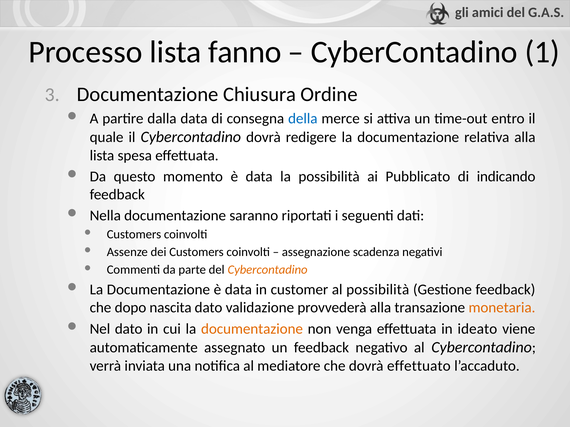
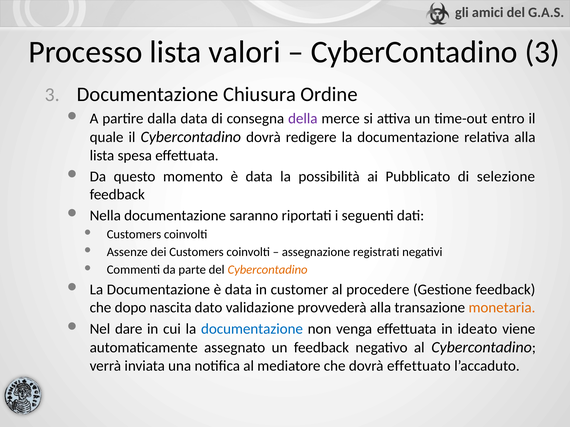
fanno: fanno -> valori
CyberContadino 1: 1 -> 3
della colour: blue -> purple
indicando: indicando -> selezione
scadenza: scadenza -> registrati
al possibilità: possibilità -> procedere
Nel dato: dato -> dare
documentazione at (252, 329) colour: orange -> blue
